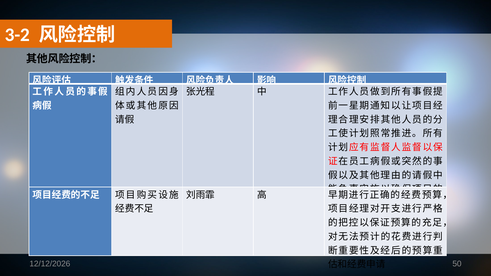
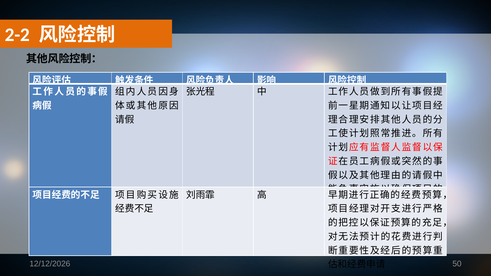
3-2: 3-2 -> 2-2
